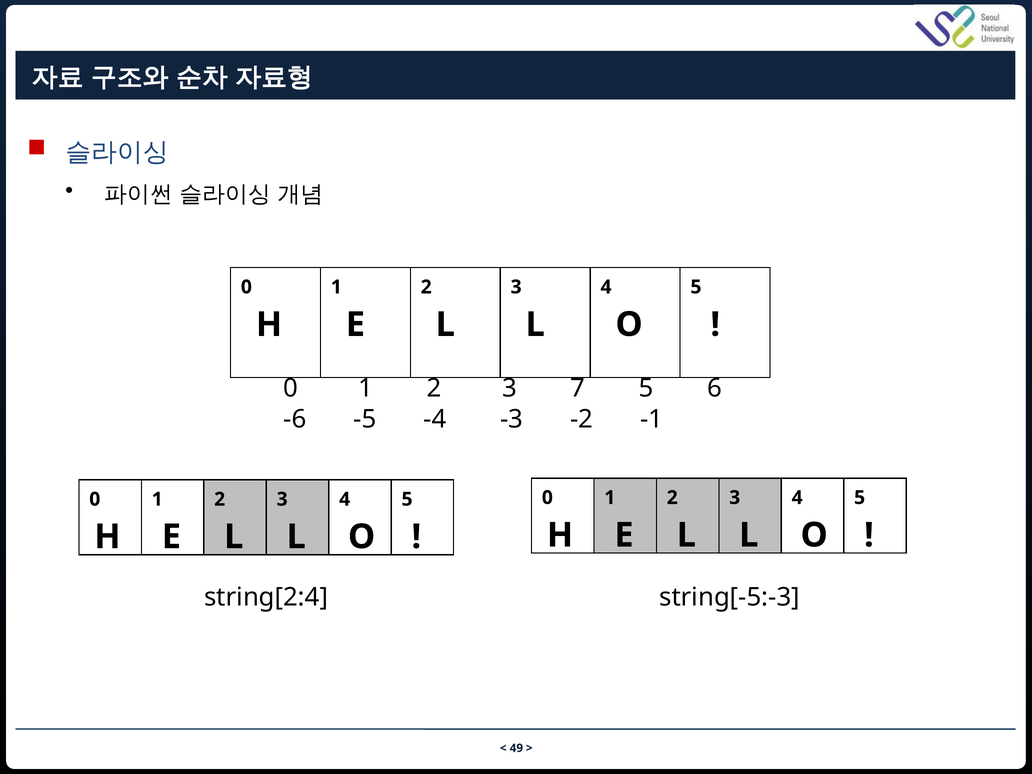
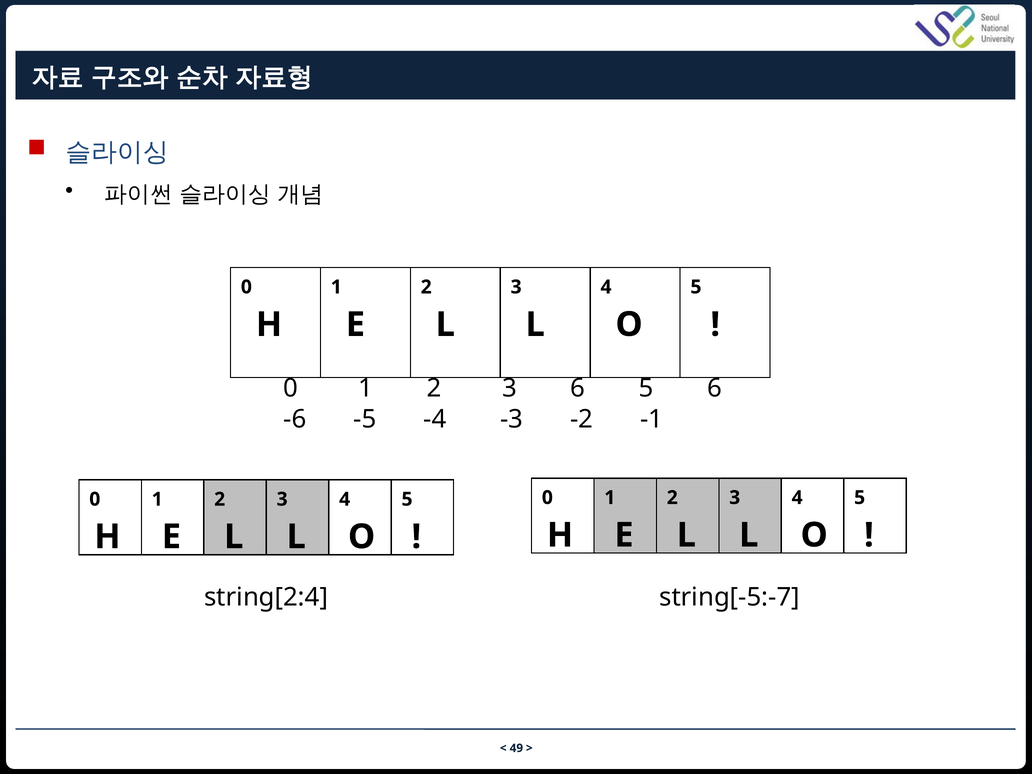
3 7: 7 -> 6
string[-5:-3: string[-5:-3 -> string[-5:-7
